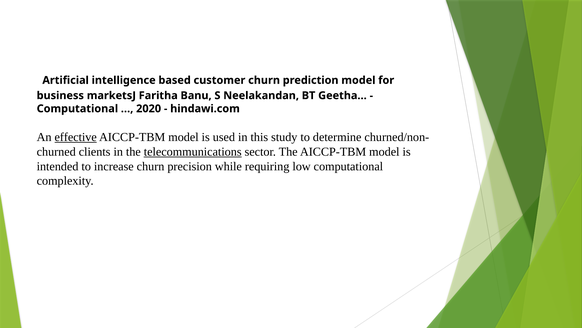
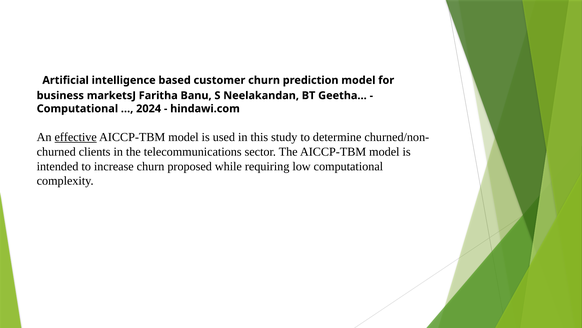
2020: 2020 -> 2024
telecommunications underline: present -> none
precision: precision -> proposed
